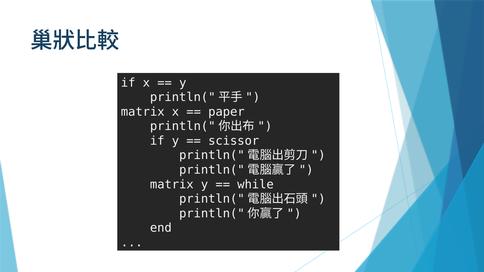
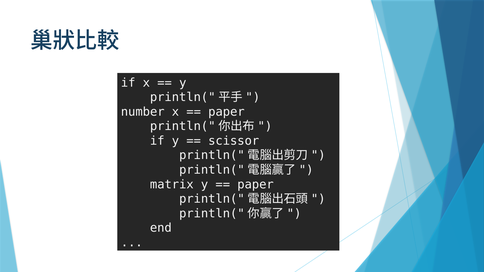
matrix at (143, 112): matrix -> number
while at (256, 185): while -> paper
